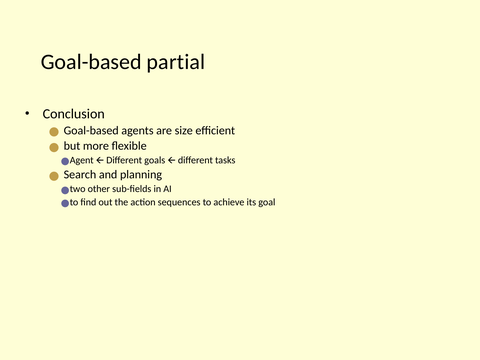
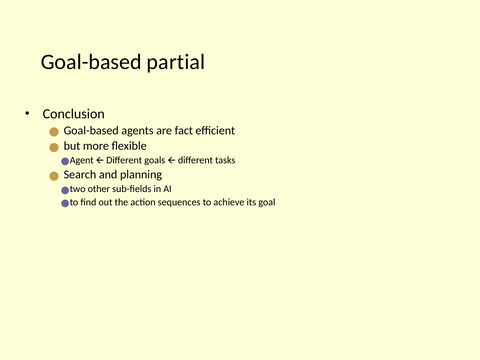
size: size -> fact
